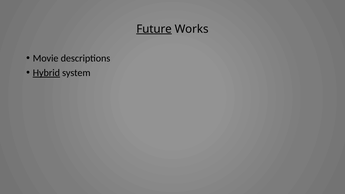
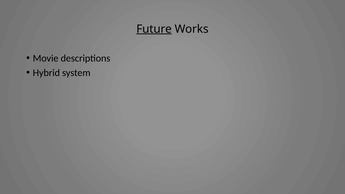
Hybrid underline: present -> none
